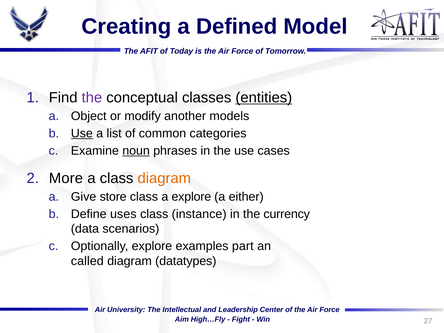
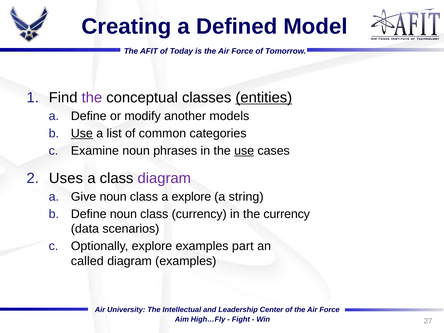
a Object: Object -> Define
noun at (136, 151) underline: present -> none
use at (244, 151) underline: none -> present
More: More -> Uses
diagram at (164, 178) colour: orange -> purple
Give store: store -> noun
either: either -> string
Define uses: uses -> noun
class instance: instance -> currency
diagram datatypes: datatypes -> examples
